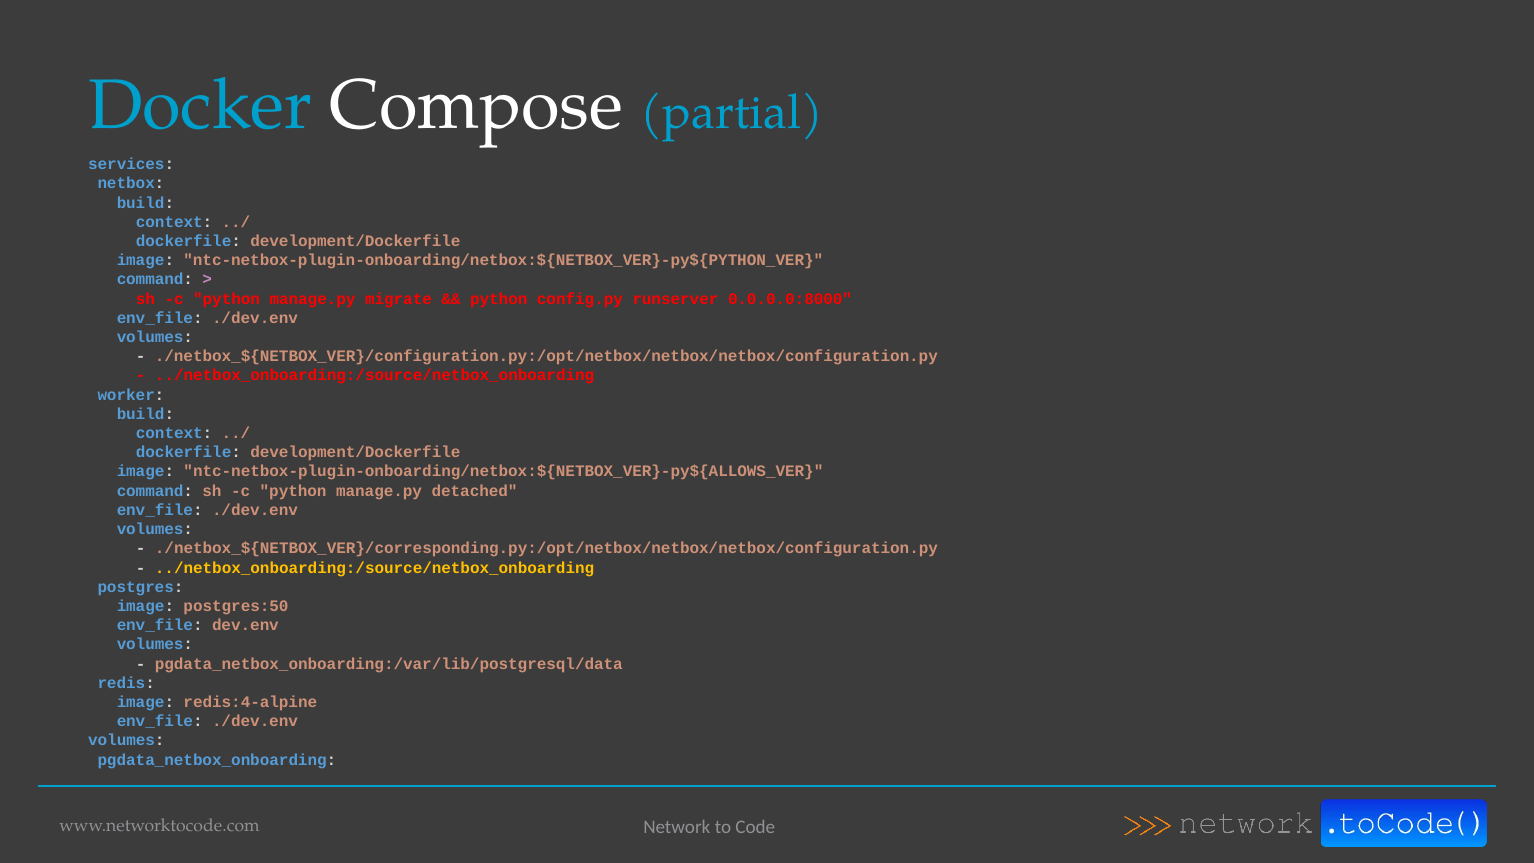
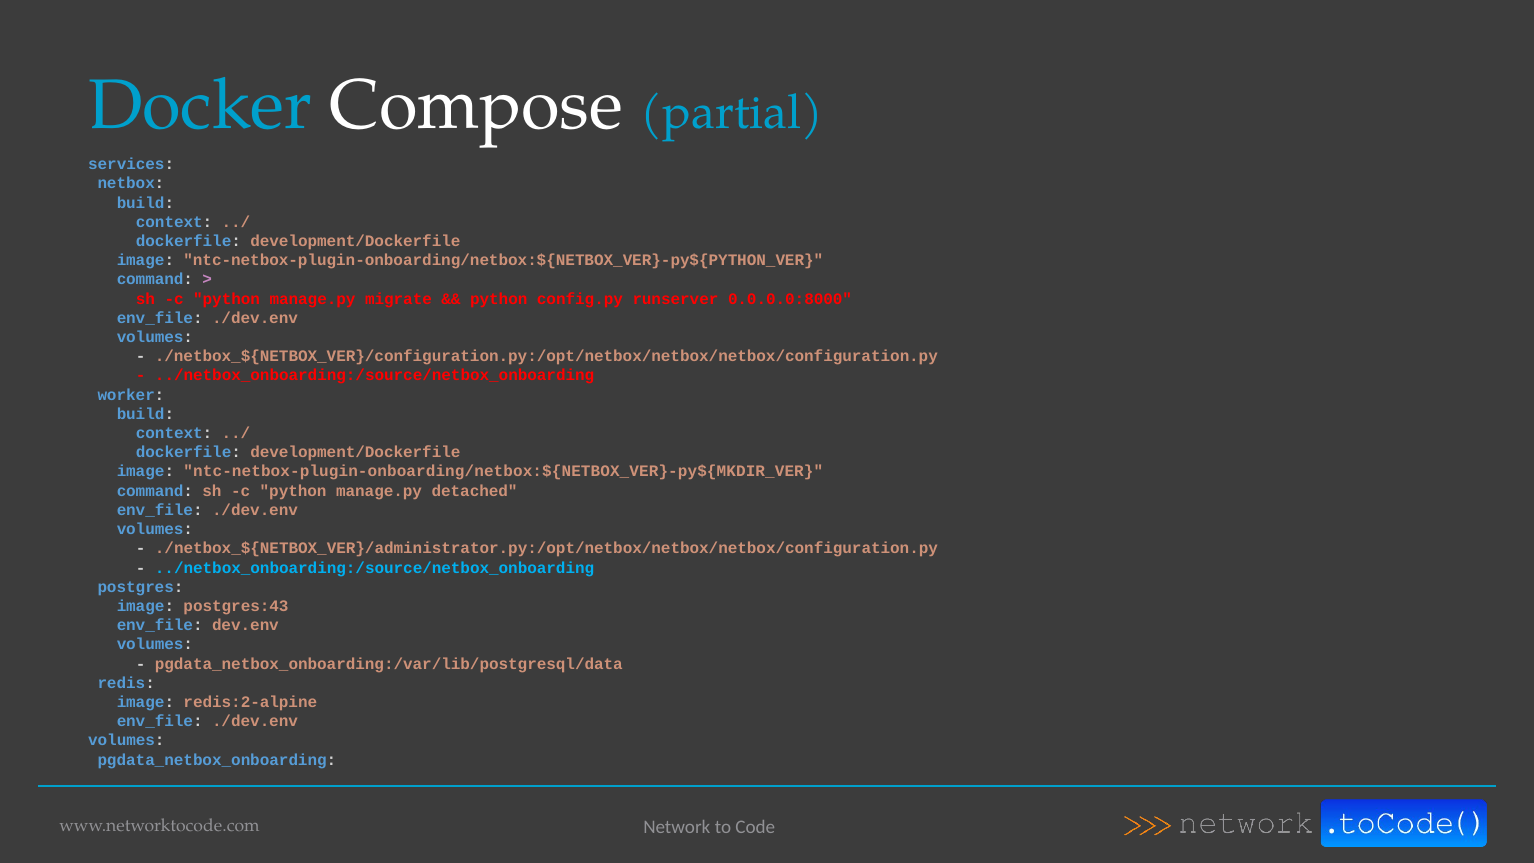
ntc-netbox-plugin-onboarding/netbox:${NETBOX_VER}-py${ALLOWS_VER: ntc-netbox-plugin-onboarding/netbox:${NETBOX_VER}-py${ALLOWS_VER -> ntc-netbox-plugin-onboarding/netbox:${NETBOX_VER}-py${MKDIR_VER
./netbox_${NETBOX_VER}/corresponding.py:/opt/netbox/netbox/netbox/configuration.py: ./netbox_${NETBOX_VER}/corresponding.py:/opt/netbox/netbox/netbox/configuration.py -> ./netbox_${NETBOX_VER}/administrator.py:/opt/netbox/netbox/netbox/configuration.py
../netbox_onboarding:/source/netbox_onboarding at (375, 568) colour: yellow -> light blue
postgres:50: postgres:50 -> postgres:43
redis:4-alpine: redis:4-alpine -> redis:2-alpine
